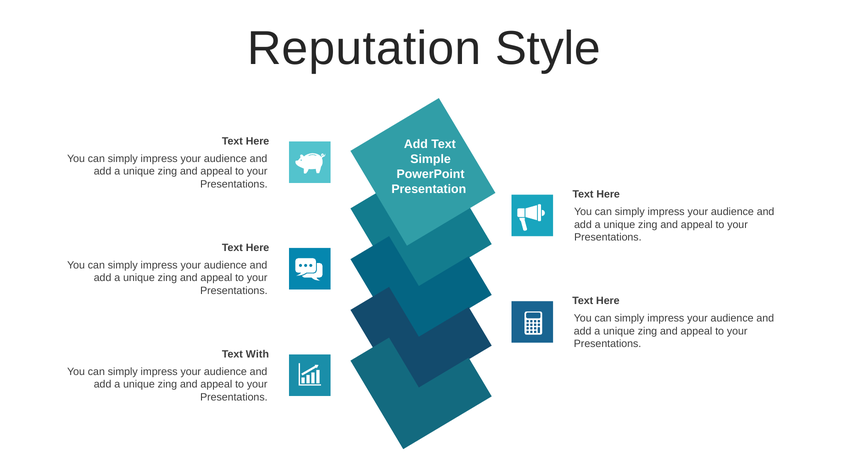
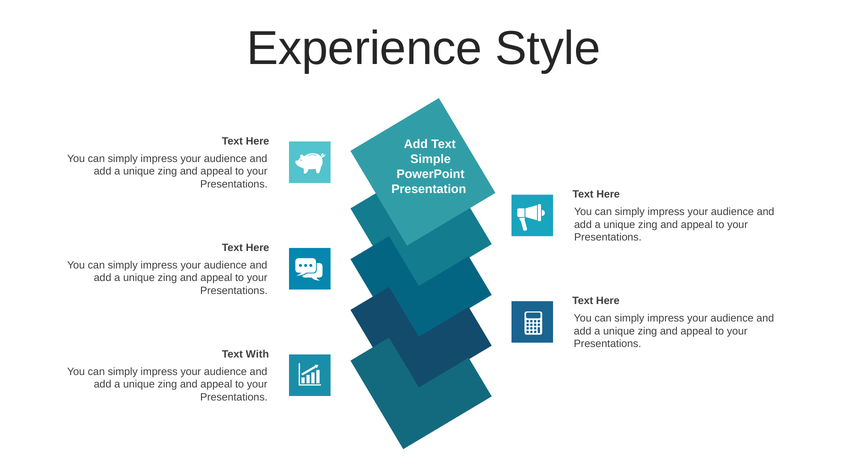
Reputation: Reputation -> Experience
